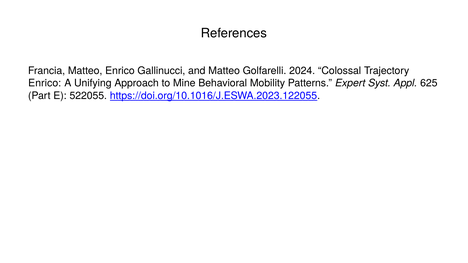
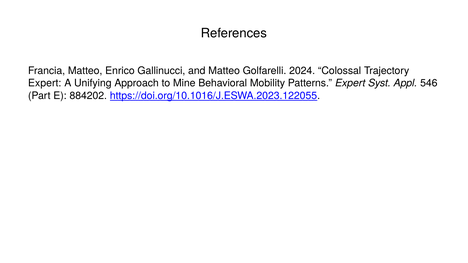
Enrico at (45, 83): Enrico -> Expert
625: 625 -> 546
522055: 522055 -> 884202
